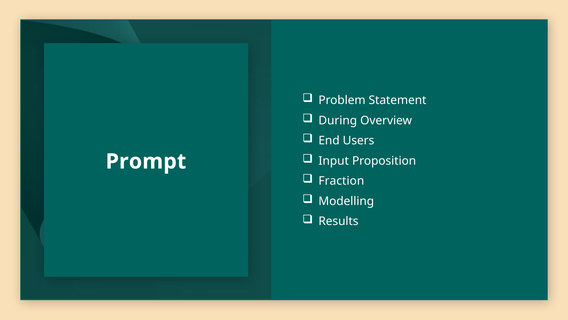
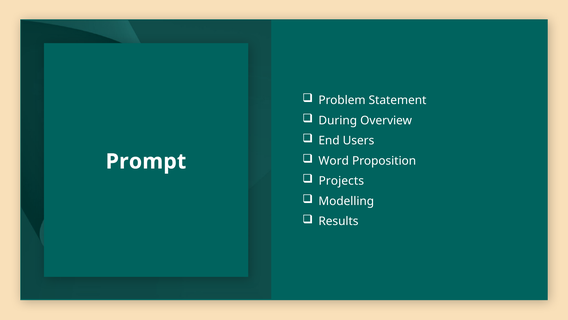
Input: Input -> Word
Fraction: Fraction -> Projects
